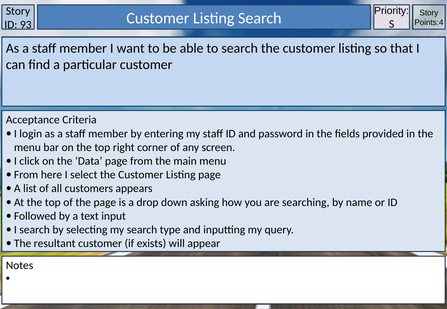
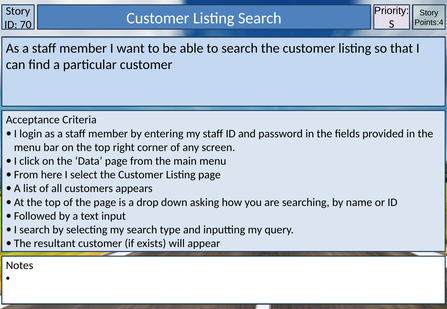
93: 93 -> 70
